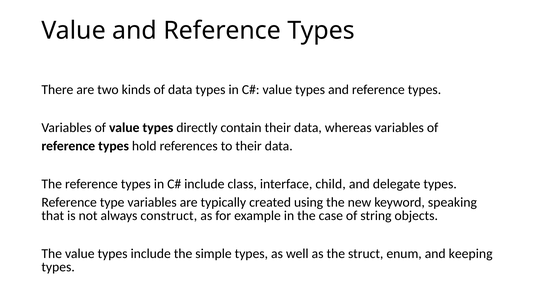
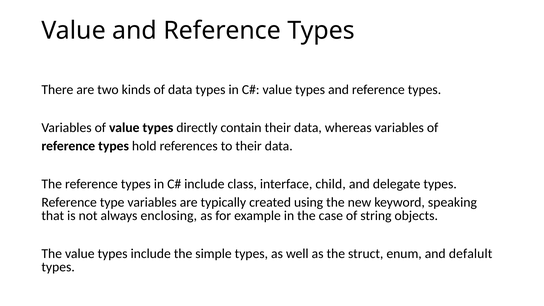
construct: construct -> enclosing
keeping: keeping -> defalult
